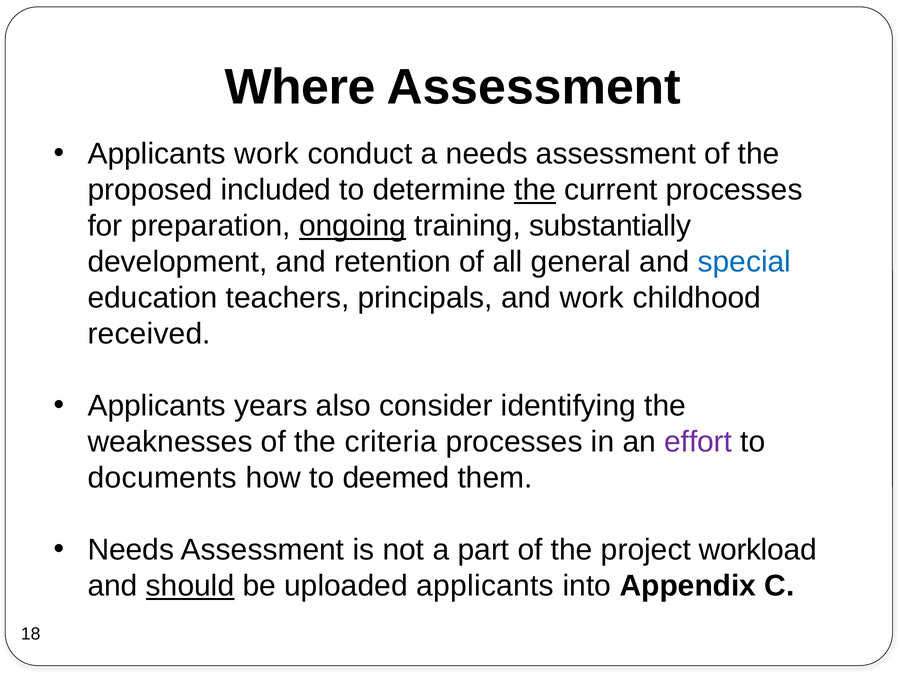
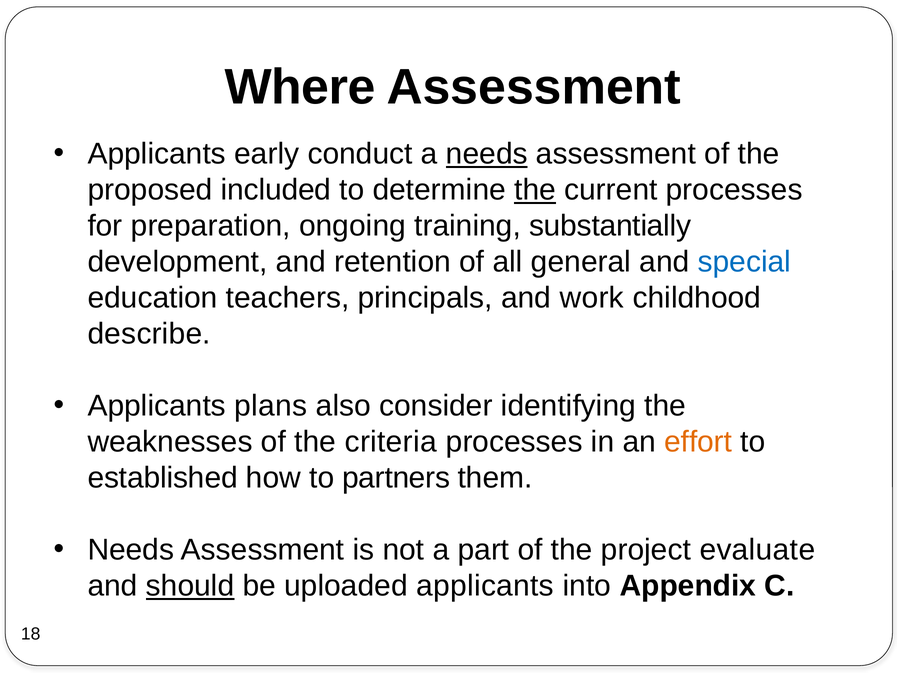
Applicants work: work -> early
needs at (487, 154) underline: none -> present
ongoing underline: present -> none
received: received -> describe
years: years -> plans
effort colour: purple -> orange
documents: documents -> established
deemed: deemed -> partners
workload: workload -> evaluate
